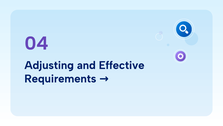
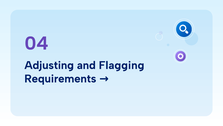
Effective: Effective -> Flagging
